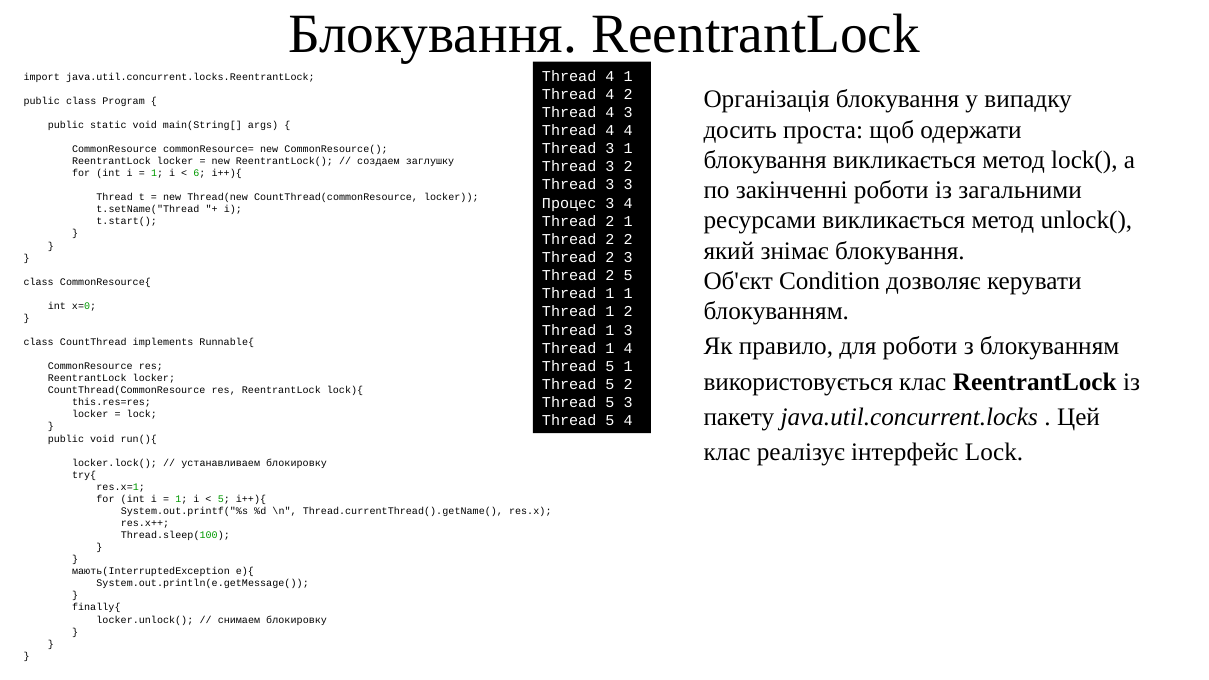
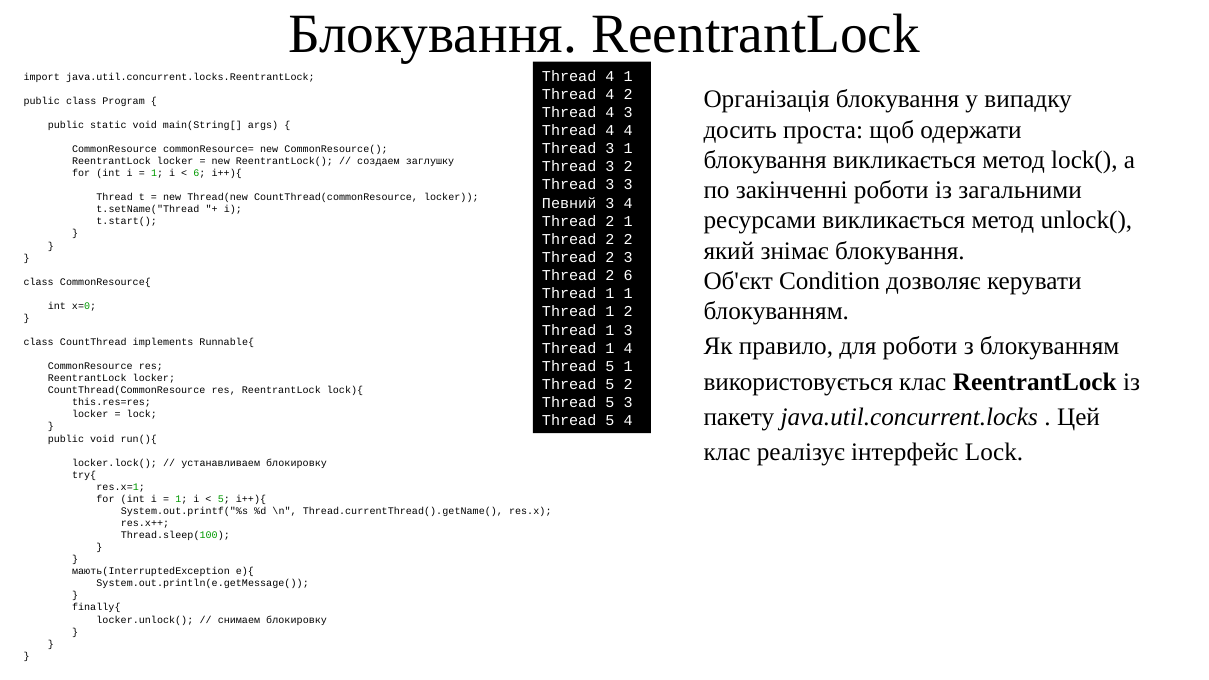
Процес: Процес -> Певний
2 5: 5 -> 6
